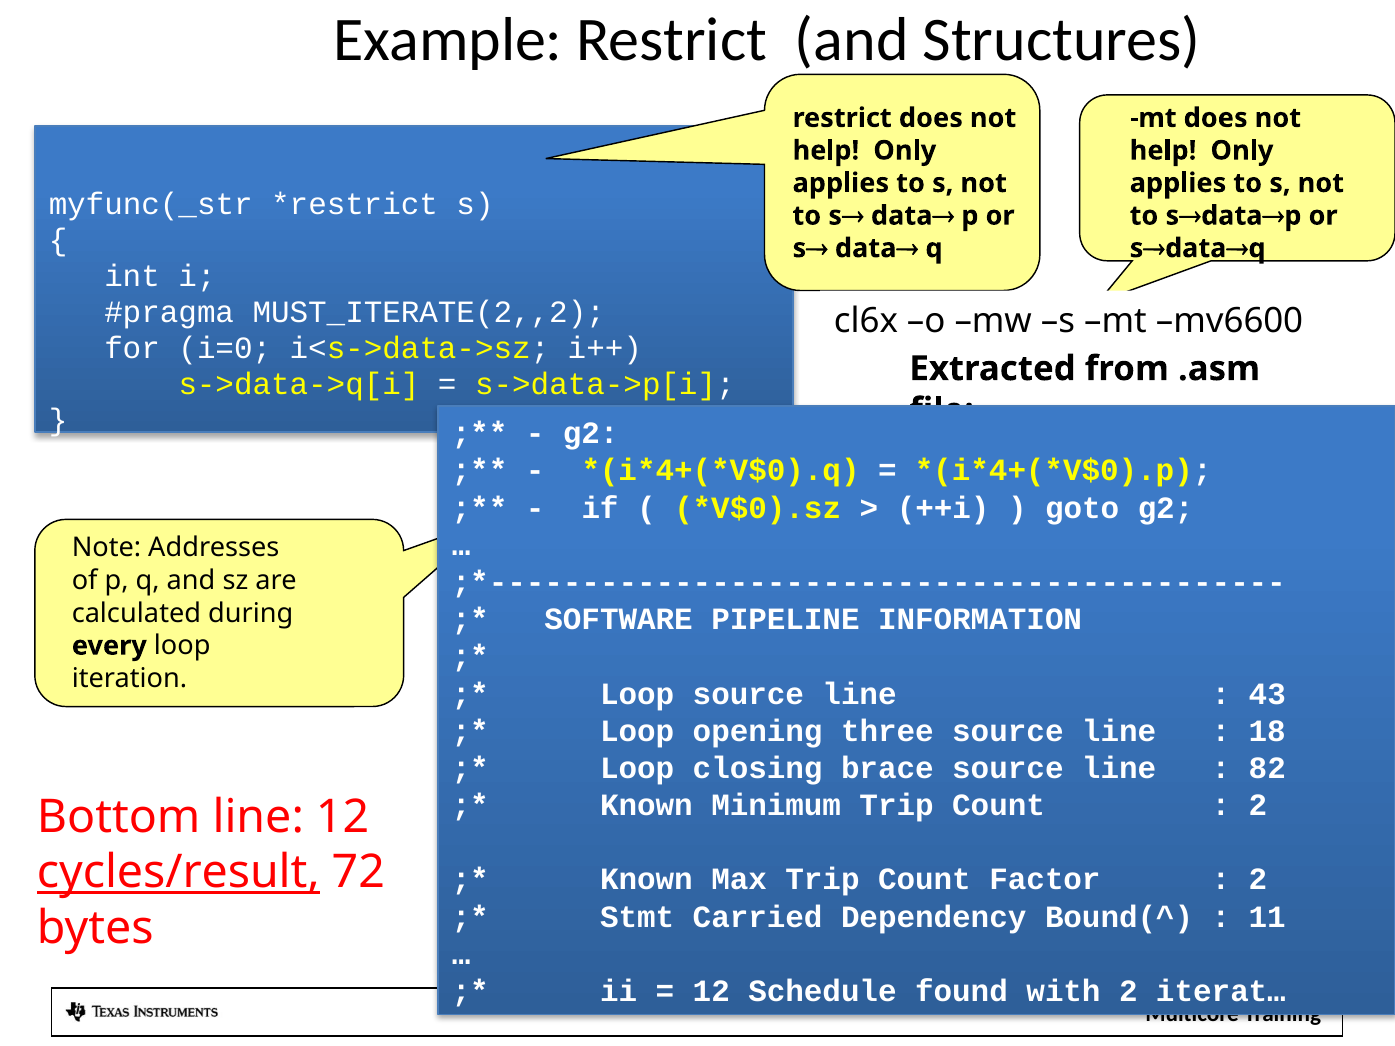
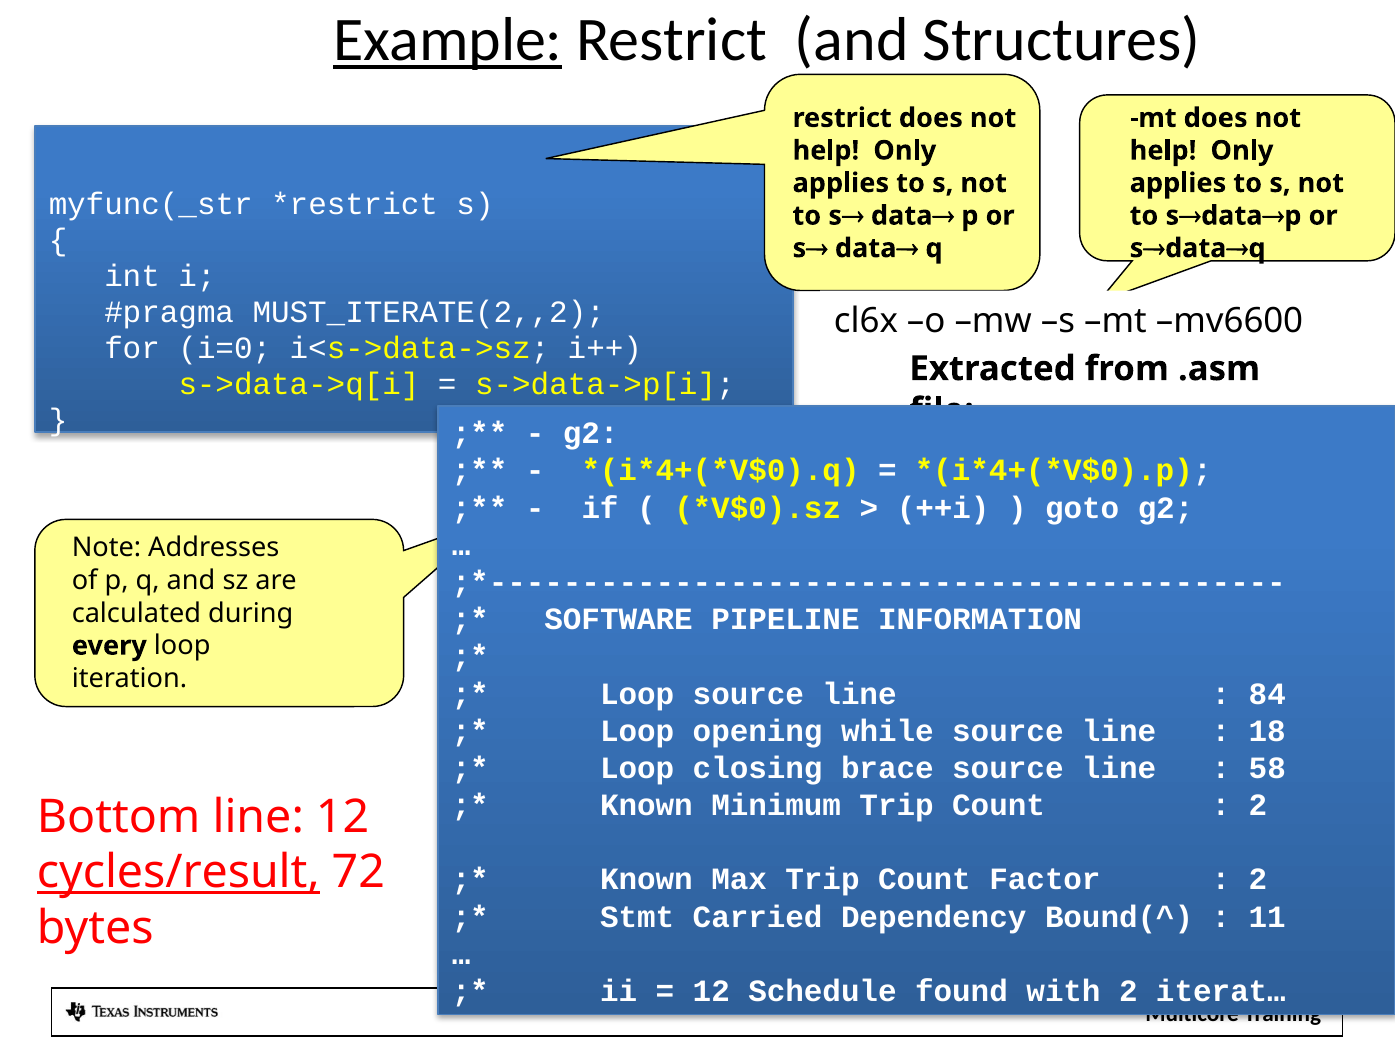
Example underline: none -> present
43: 43 -> 84
three: three -> while
82: 82 -> 58
